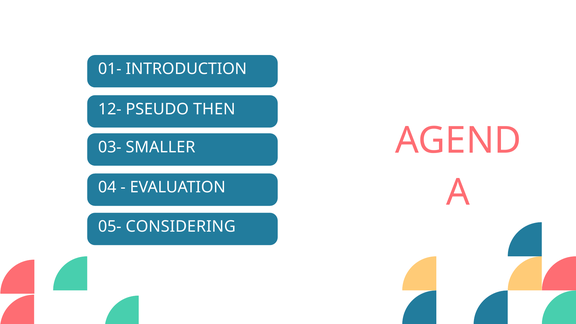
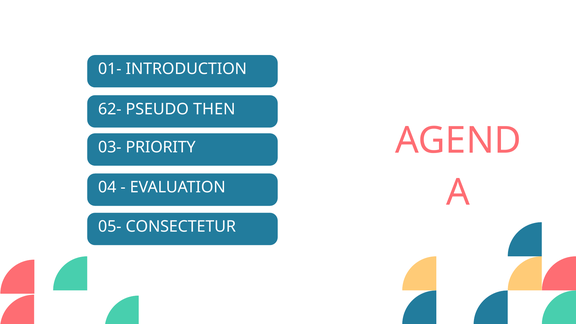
12-: 12- -> 62-
SMALLER: SMALLER -> PRIORITY
CONSIDERING: CONSIDERING -> CONSECTETUR
